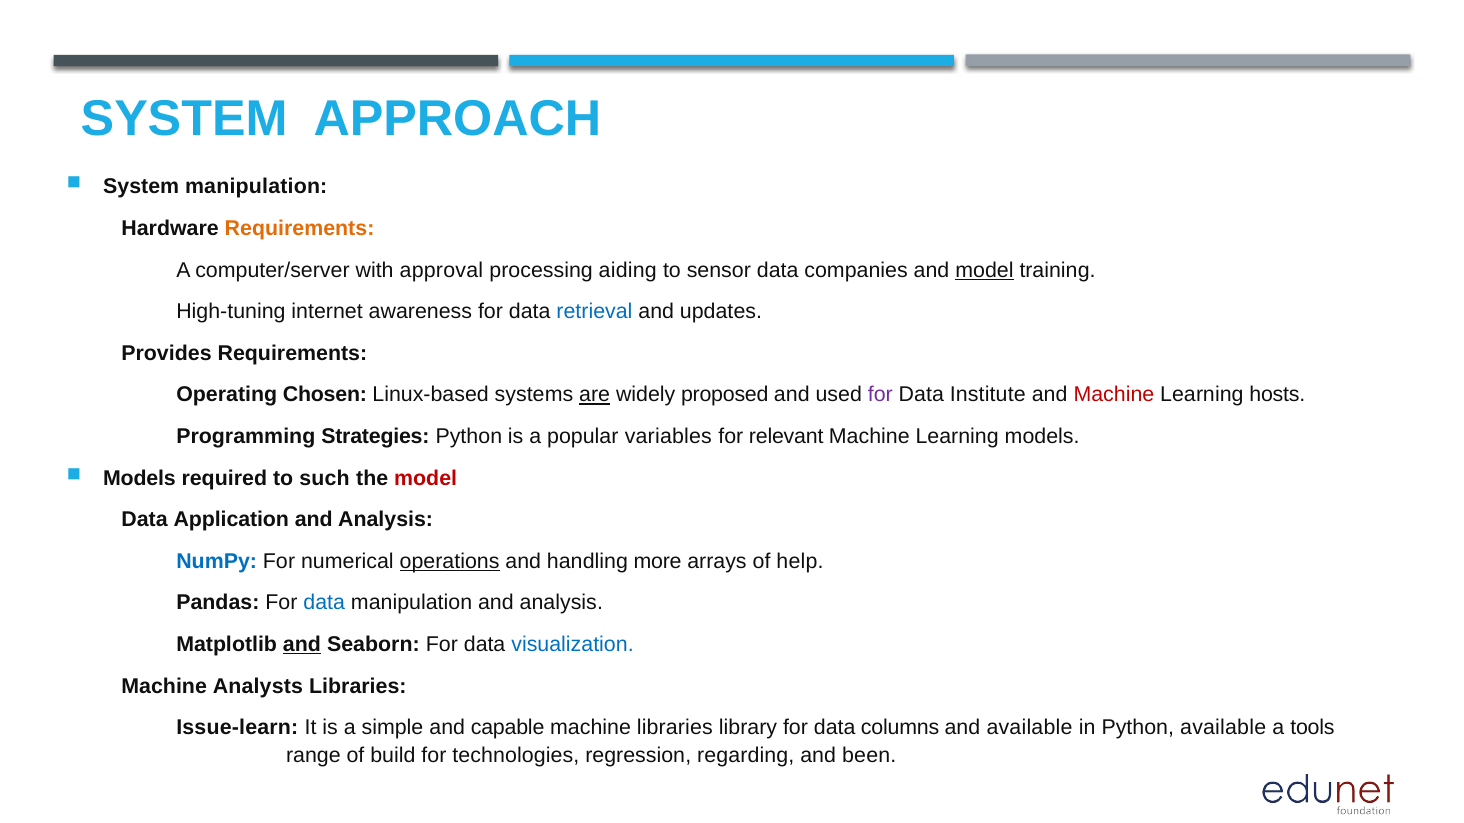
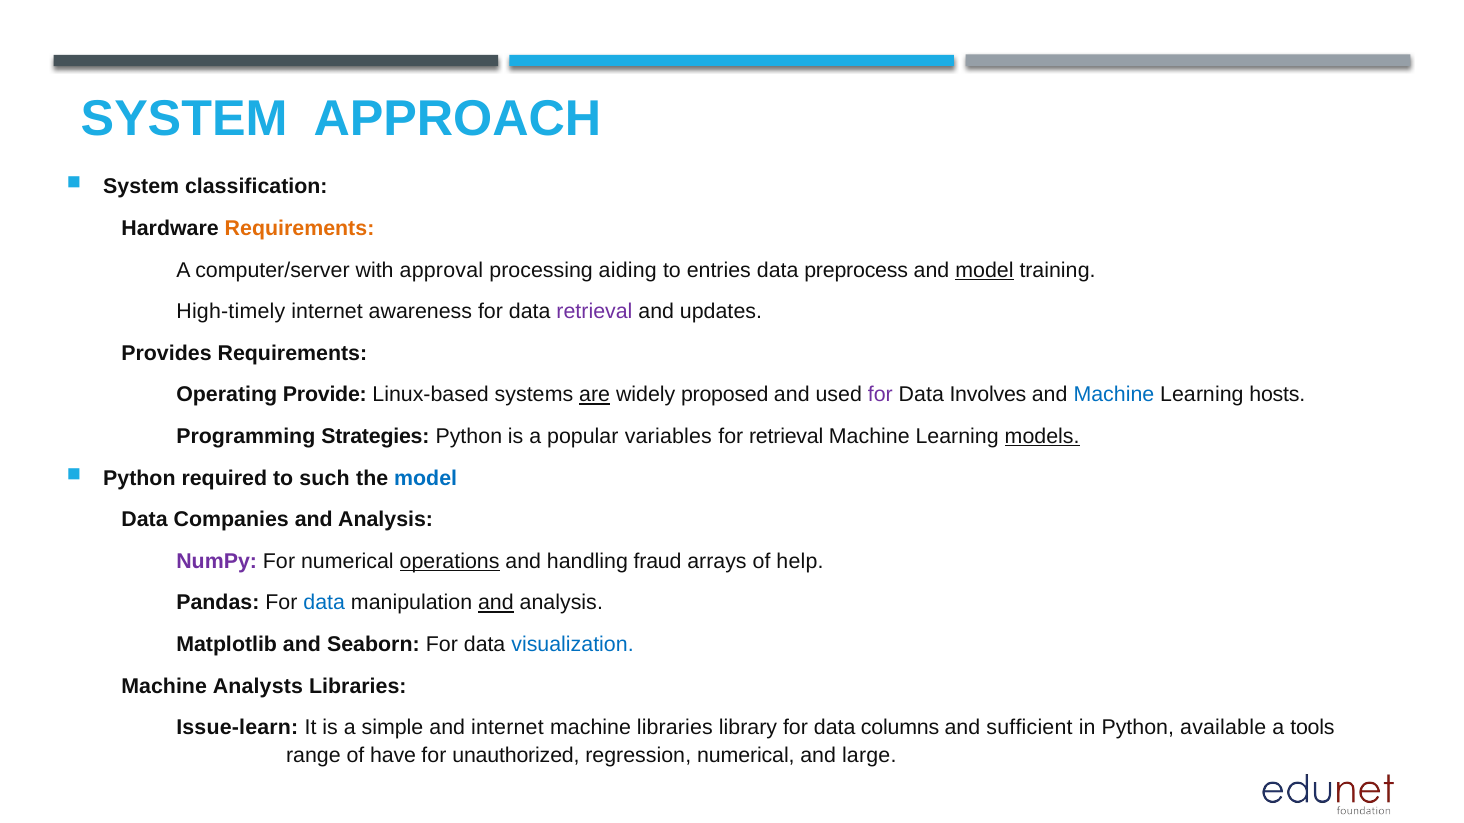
System manipulation: manipulation -> classification
sensor: sensor -> entries
companies: companies -> preprocess
High-tuning: High-tuning -> High-timely
retrieval at (594, 312) colour: blue -> purple
Chosen: Chosen -> Provide
Institute: Institute -> Involves
Machine at (1114, 395) colour: red -> blue
for relevant: relevant -> retrieval
models at (1042, 437) underline: none -> present
Models at (139, 478): Models -> Python
model at (426, 478) colour: red -> blue
Application: Application -> Companies
NumPy colour: blue -> purple
more: more -> fraud
and at (496, 603) underline: none -> present
and at (302, 645) underline: present -> none
and capable: capable -> internet
and available: available -> sufficient
build: build -> have
technologies: technologies -> unauthorized
regression regarding: regarding -> numerical
been: been -> large
